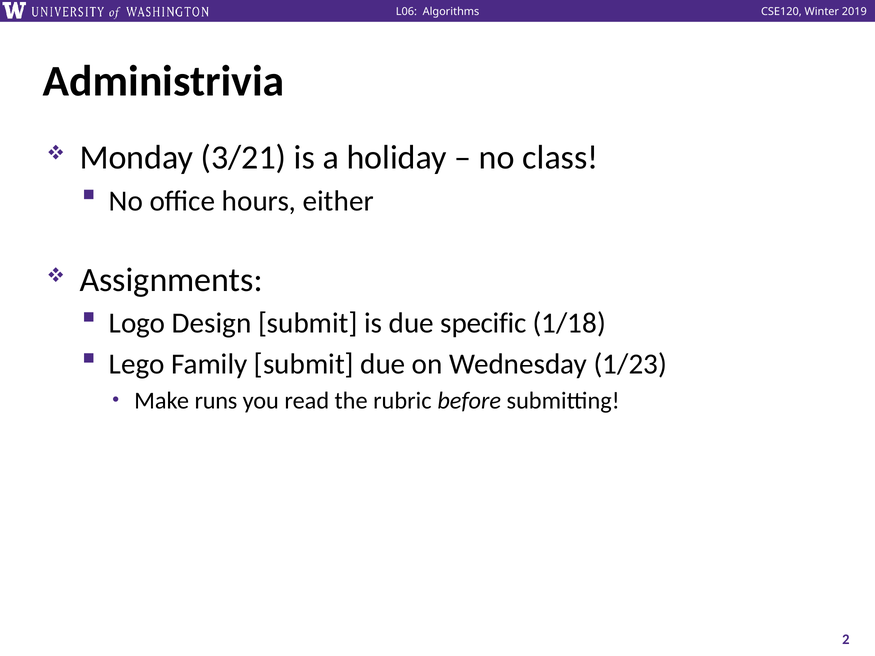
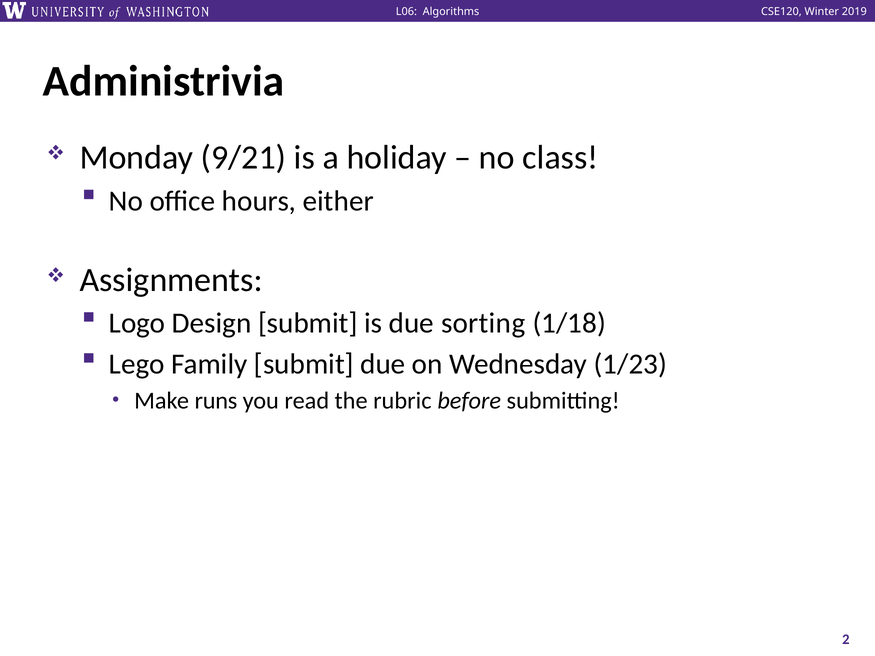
3/21: 3/21 -> 9/21
specific: specific -> sorting
